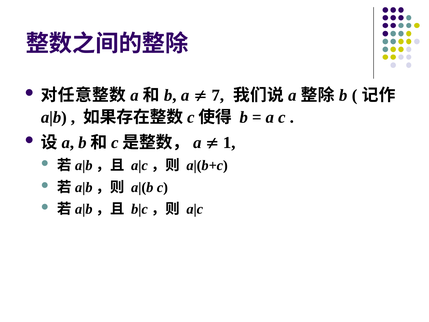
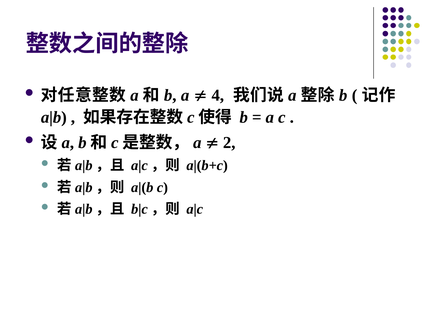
7: 7 -> 4
1: 1 -> 2
